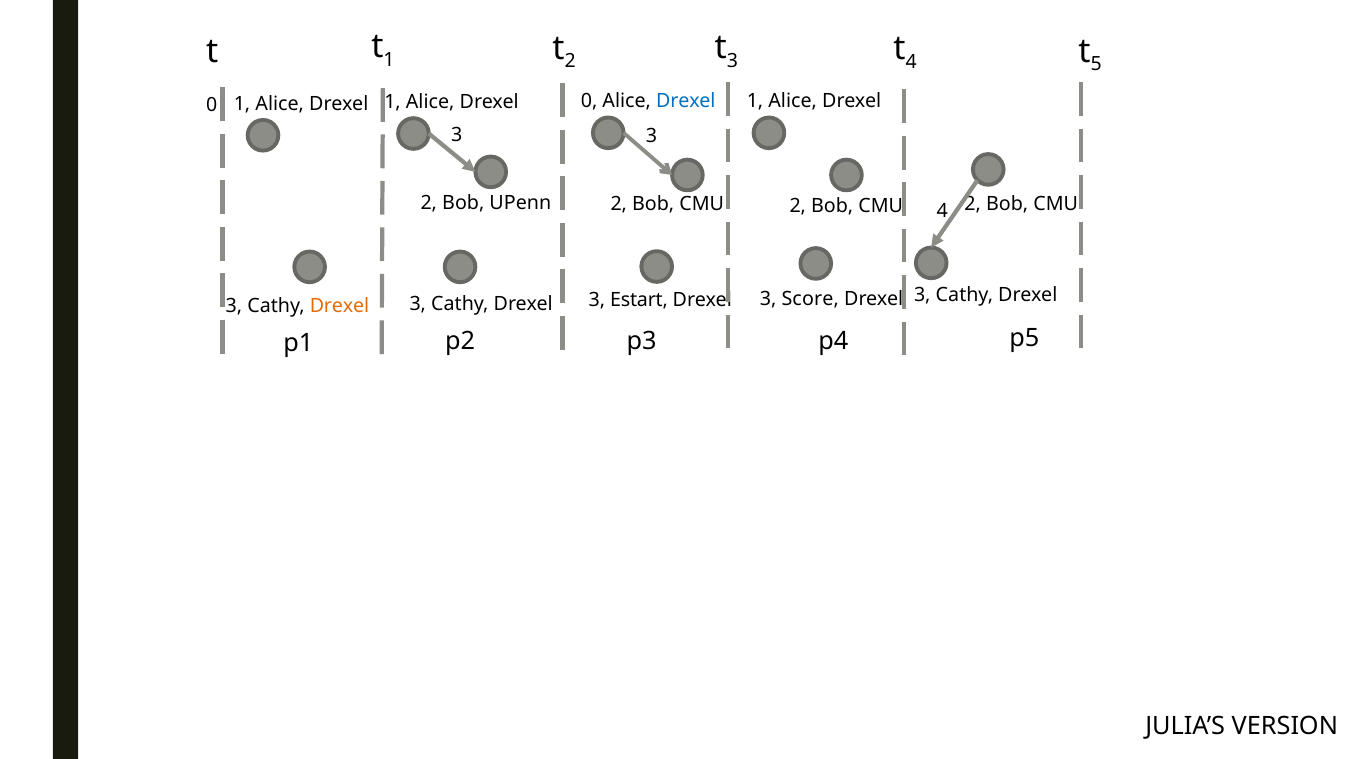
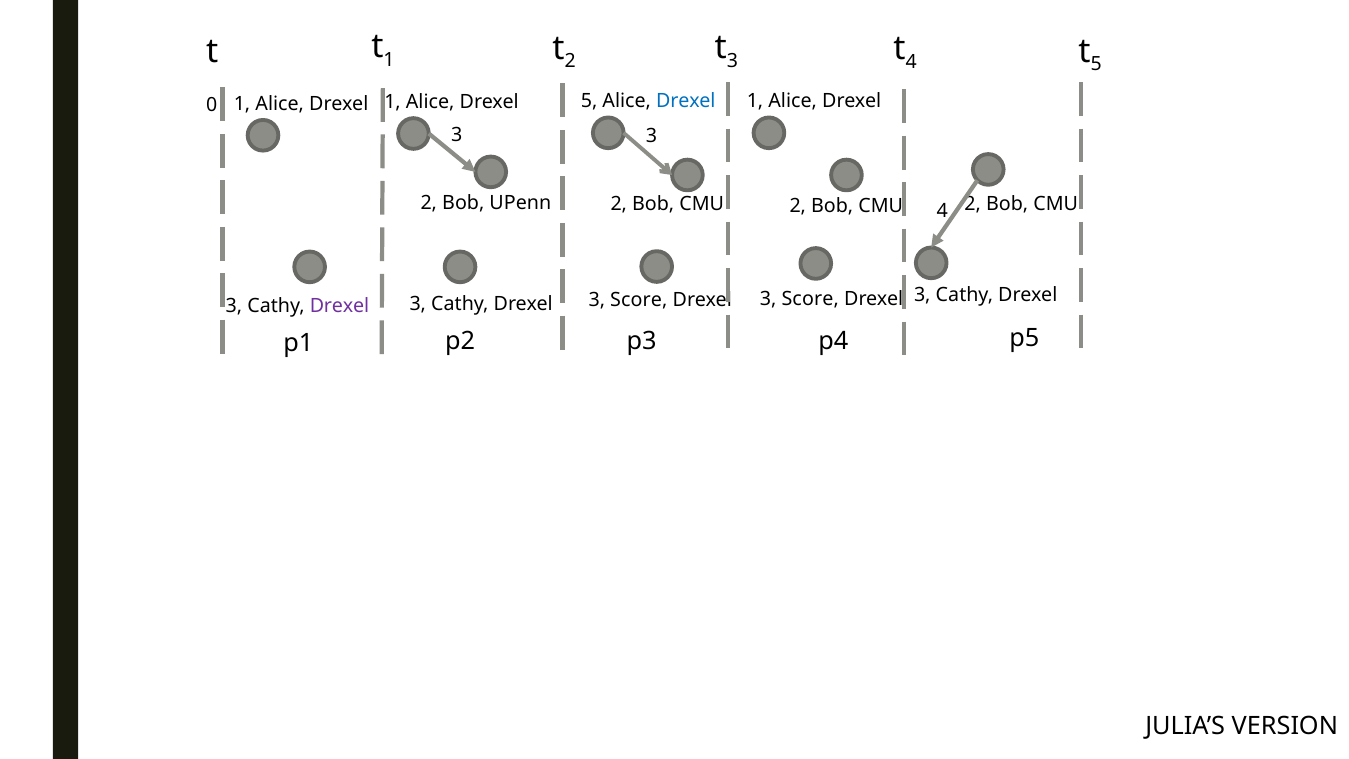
0 at (589, 101): 0 -> 5
Estart at (639, 300): Estart -> Score
Drexel at (339, 305) colour: orange -> purple
